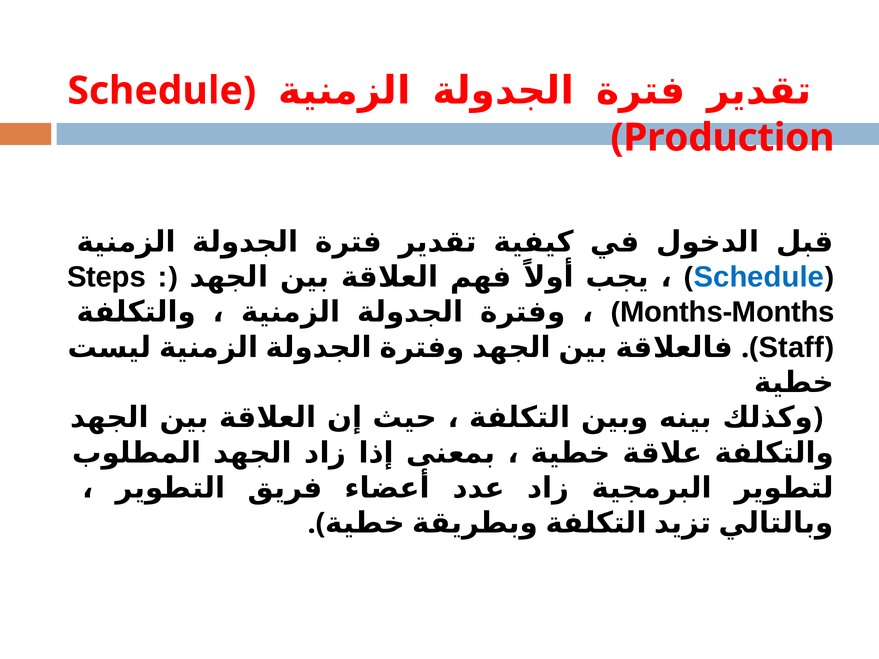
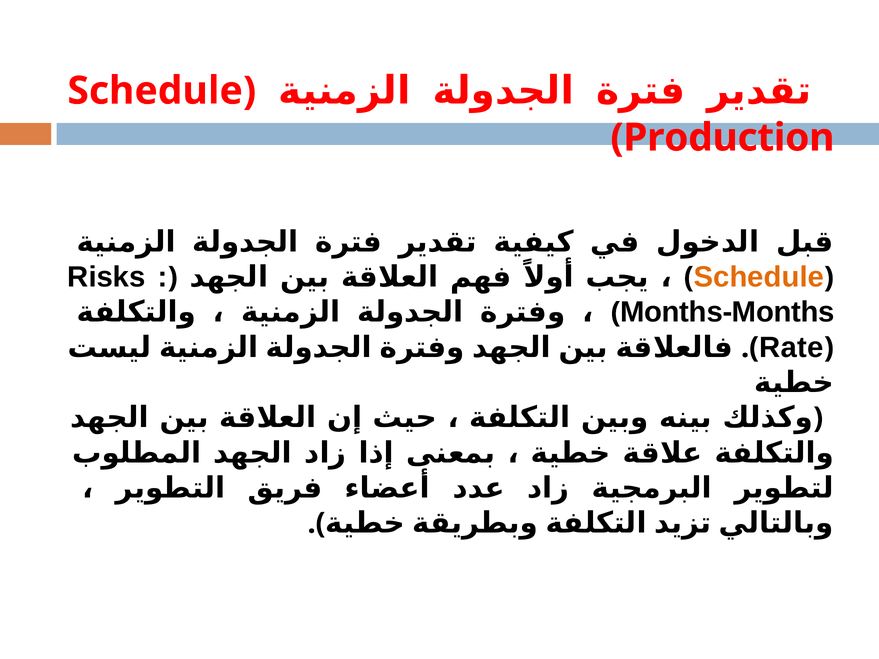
Steps: Steps -> Risks
Schedule at (759, 277) colour: blue -> orange
Staff: Staff -> Rate
